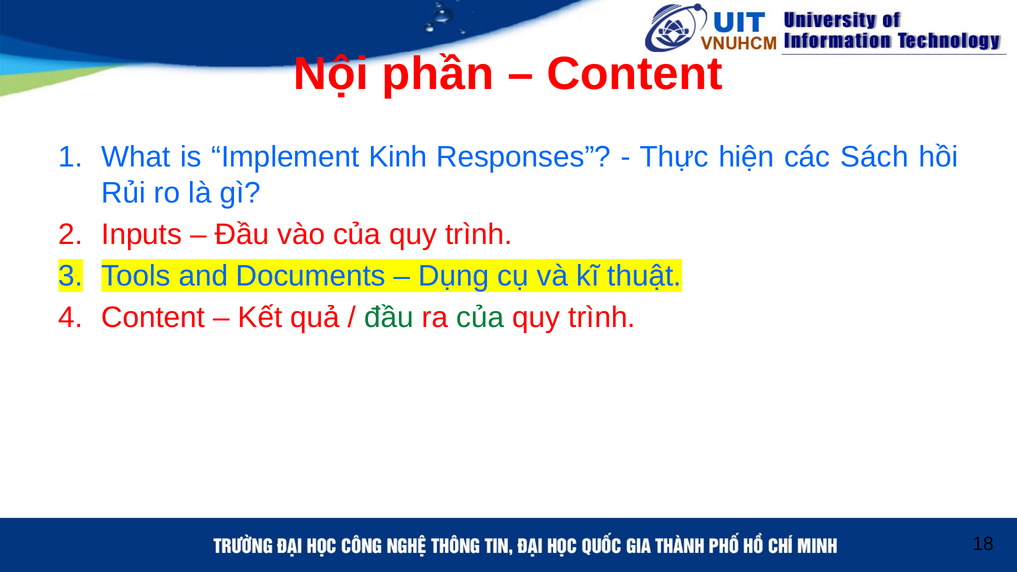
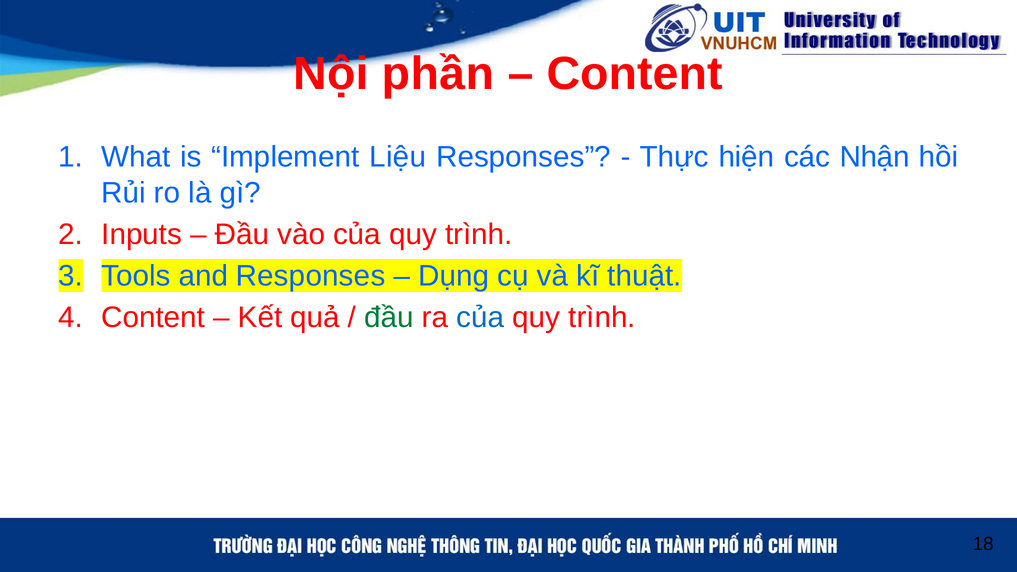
Kinh: Kinh -> Liệu
Sách: Sách -> Nhận
and Documents: Documents -> Responses
của at (480, 317) colour: green -> blue
